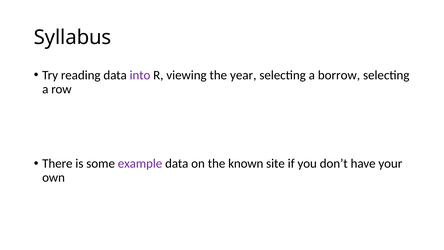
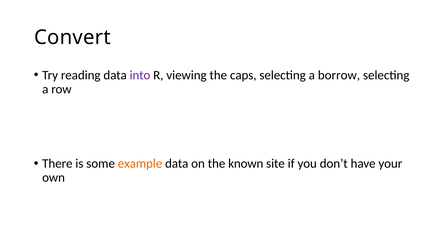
Syllabus: Syllabus -> Convert
year: year -> caps
example colour: purple -> orange
